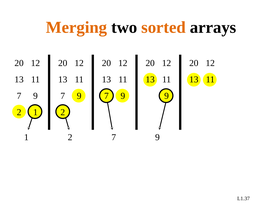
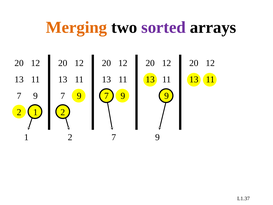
sorted colour: orange -> purple
